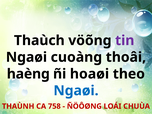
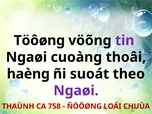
Thaùch: Thaùch -> Töôøng
hoaøi: hoaøi -> suoát
Ngaøi at (76, 91) colour: blue -> purple
